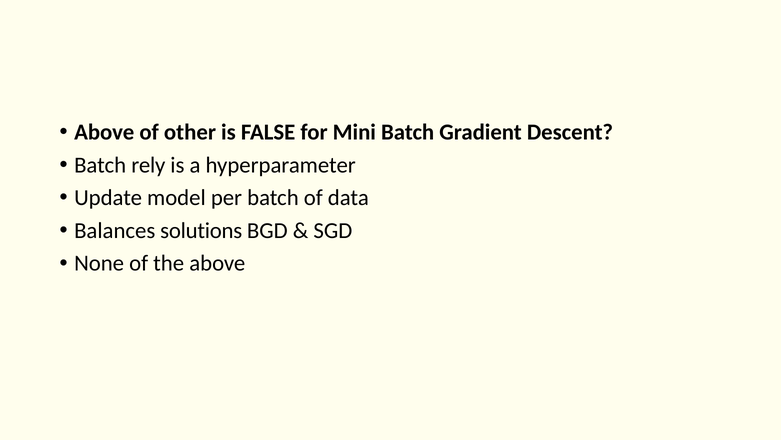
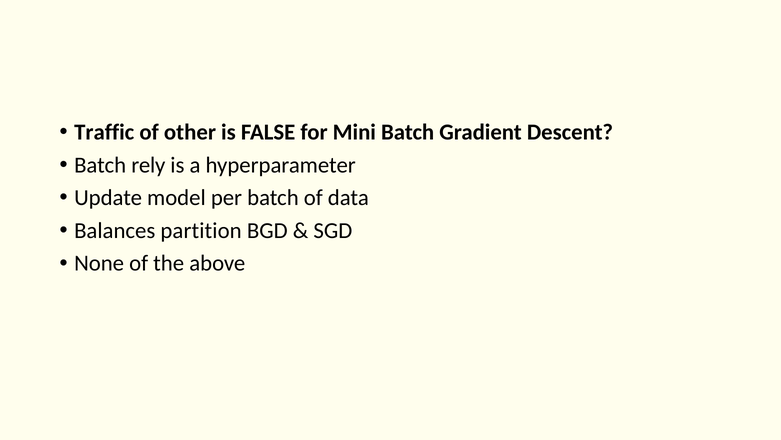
Above at (104, 132): Above -> Traffic
solutions: solutions -> partition
